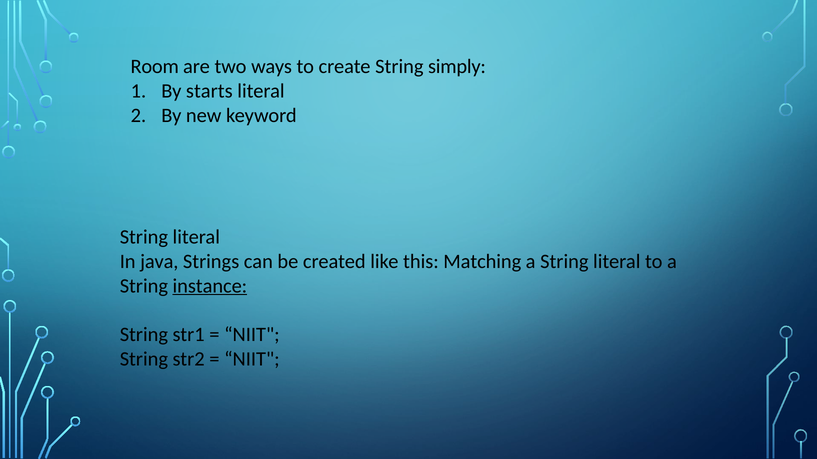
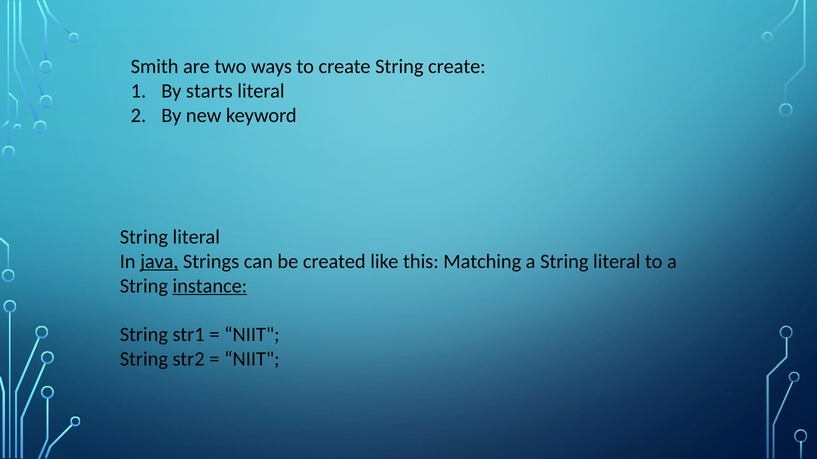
Room: Room -> Smith
String simply: simply -> create
java underline: none -> present
